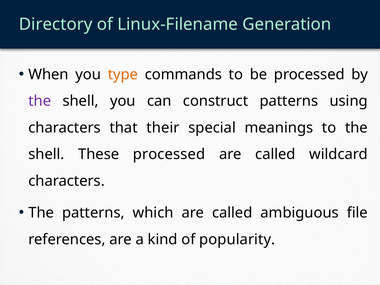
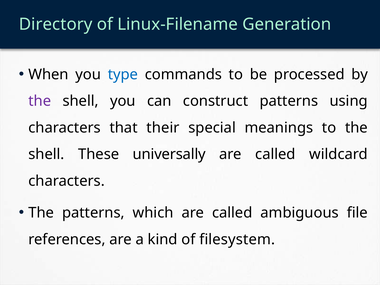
type colour: orange -> blue
These processed: processed -> universally
popularity: popularity -> filesystem
